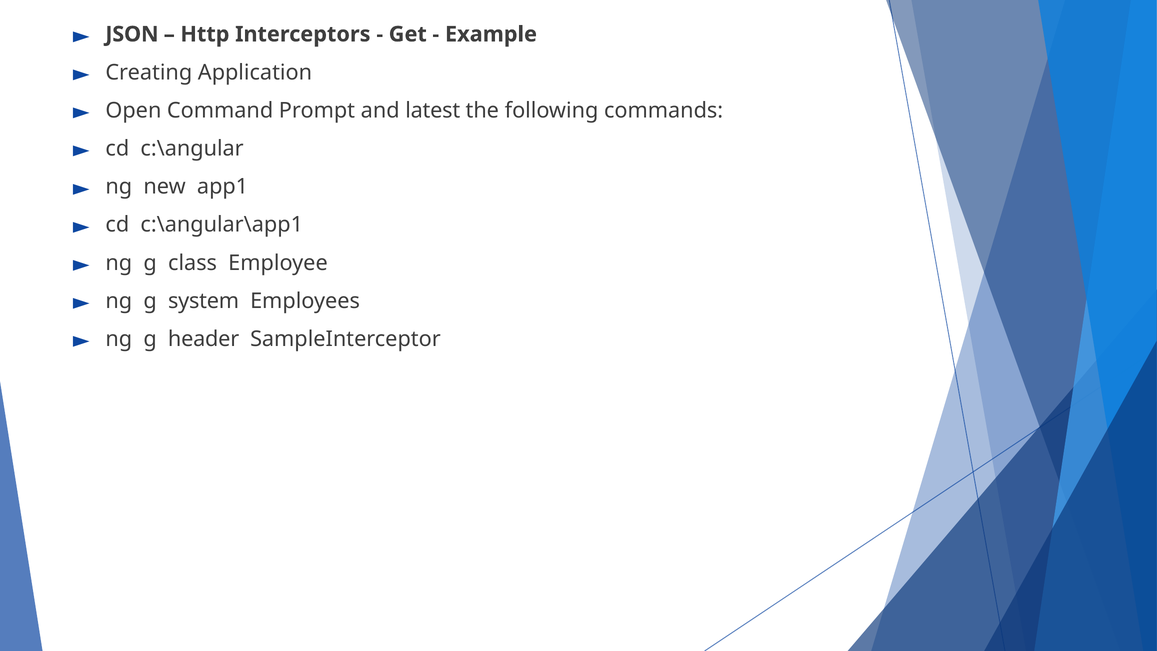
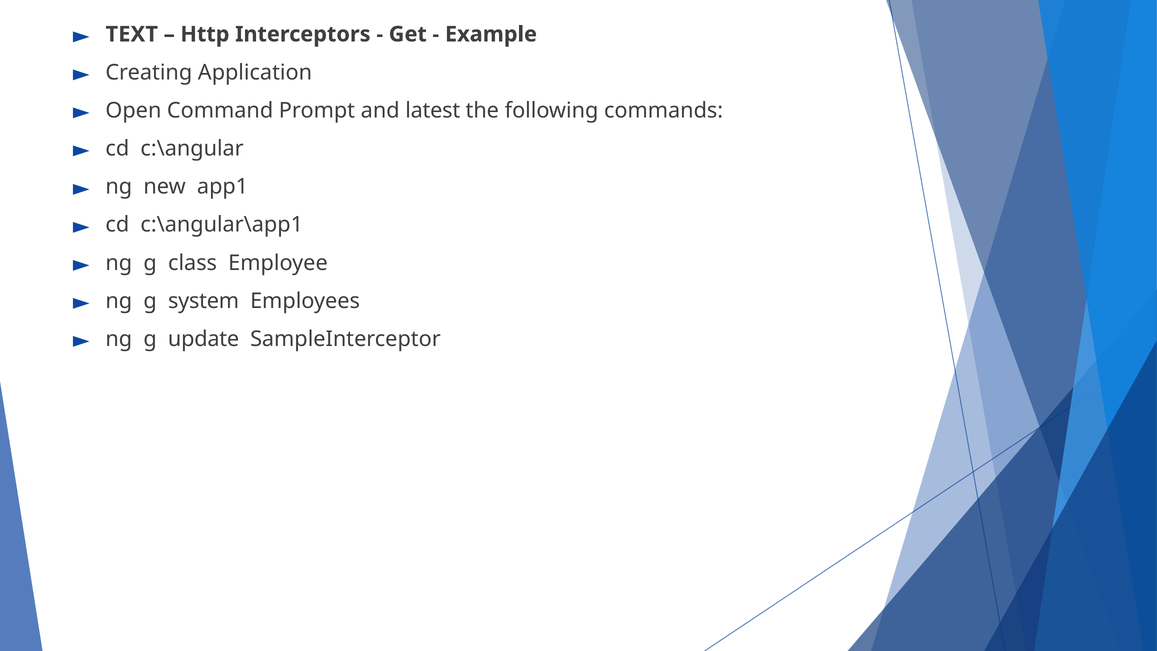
JSON: JSON -> TEXT
header: header -> update
